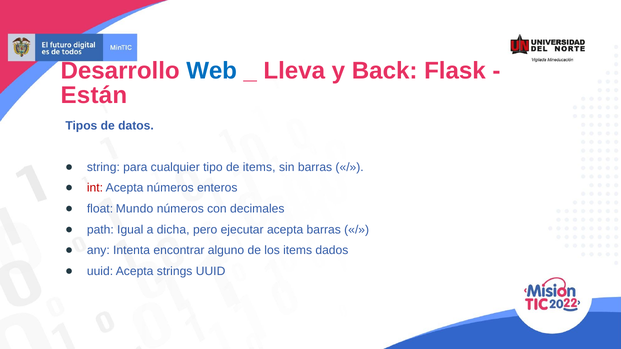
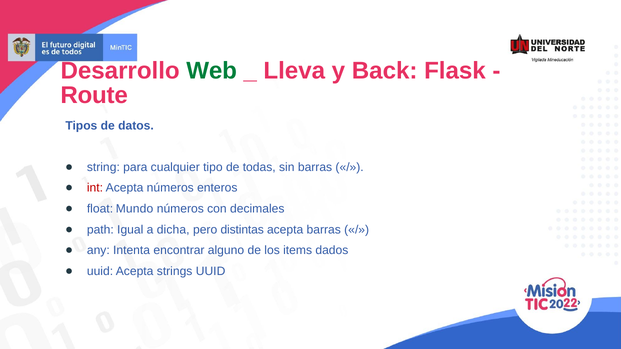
Web colour: blue -> green
Están: Están -> Route
de items: items -> todas
ejecutar: ejecutar -> distintas
